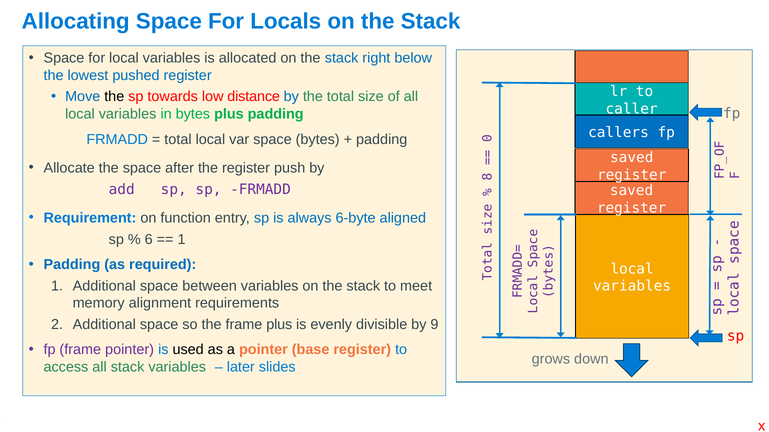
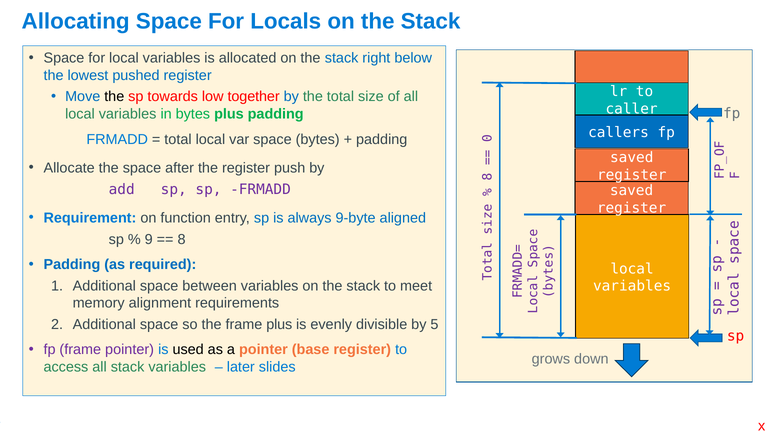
distance: distance -> together
6-byte: 6-byte -> 9-byte
6: 6 -> 9
1 at (182, 240): 1 -> 8
9: 9 -> 5
